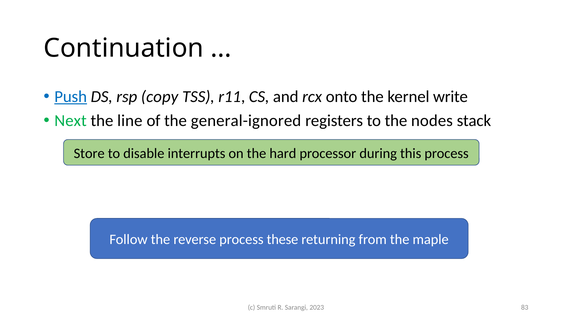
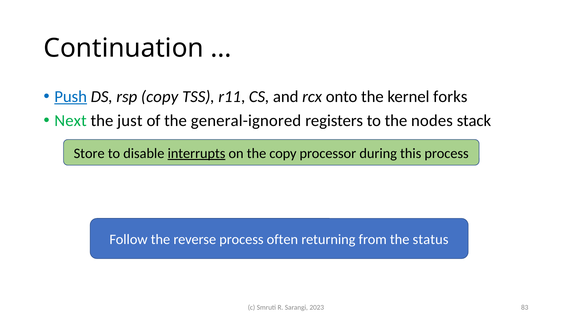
write: write -> forks
line: line -> just
interrupts underline: none -> present
the hard: hard -> copy
these: these -> often
maple: maple -> status
